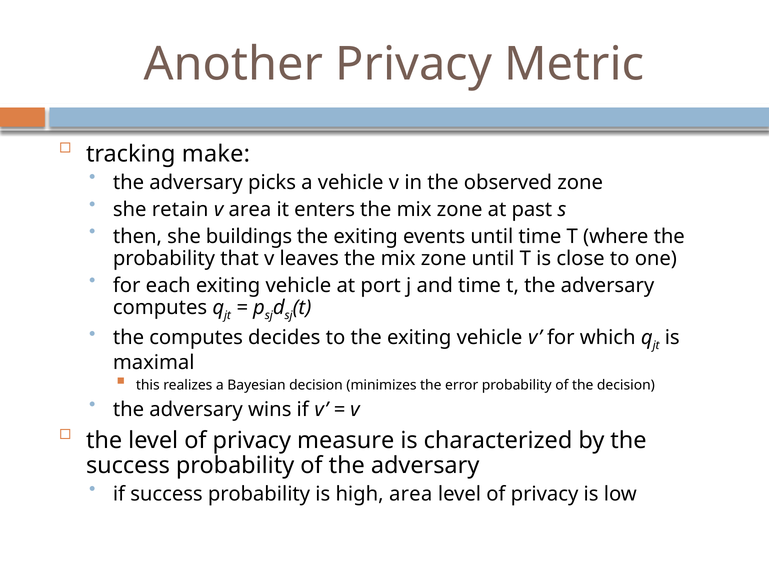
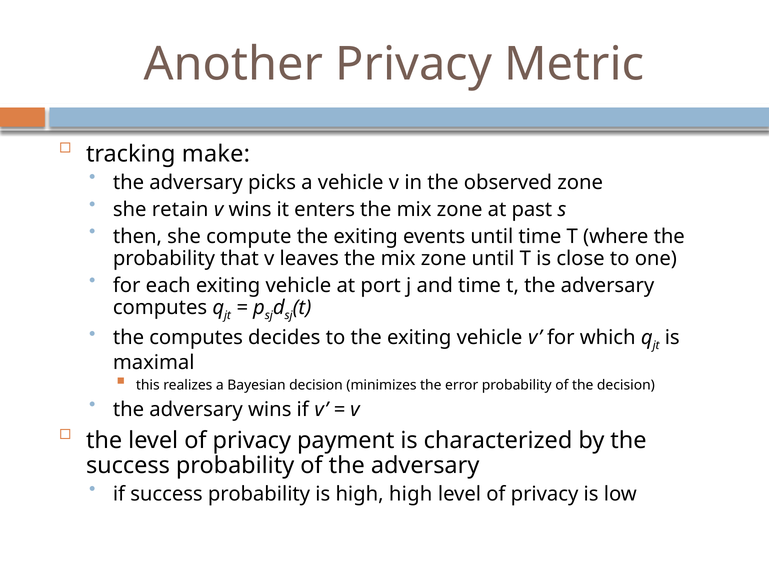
v area: area -> wins
buildings: buildings -> compute
measure: measure -> payment
high area: area -> high
